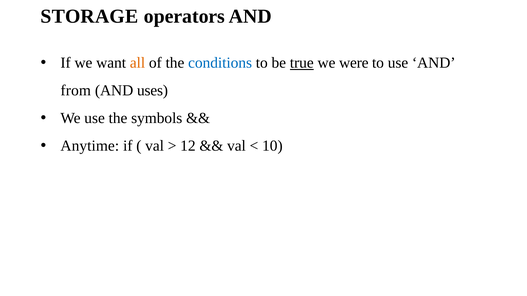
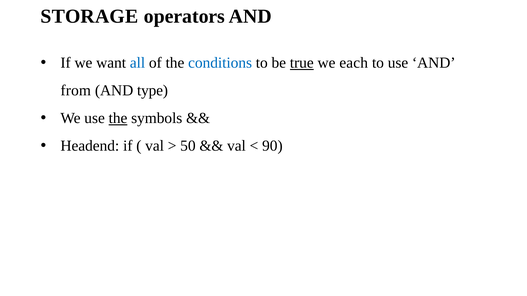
all colour: orange -> blue
were: were -> each
uses: uses -> type
the at (118, 118) underline: none -> present
Anytime: Anytime -> Headend
12: 12 -> 50
10: 10 -> 90
